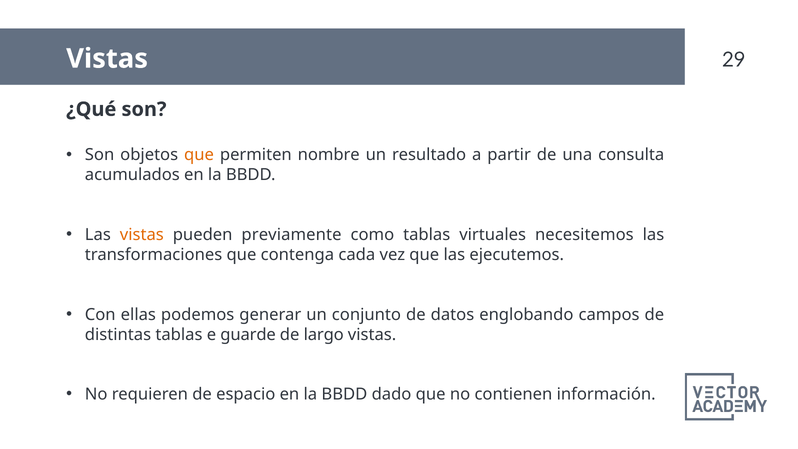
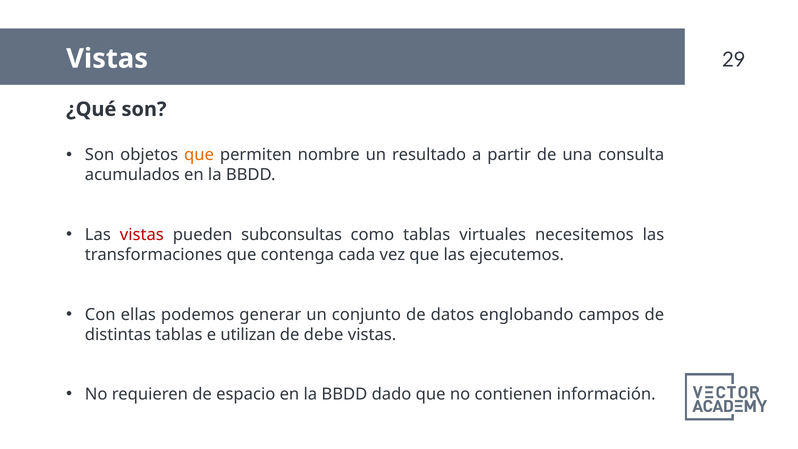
vistas at (142, 235) colour: orange -> red
previamente: previamente -> subconsultas
guarde: guarde -> utilizan
largo: largo -> debe
